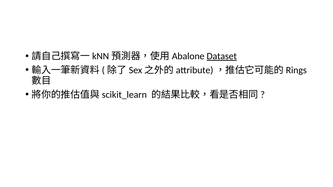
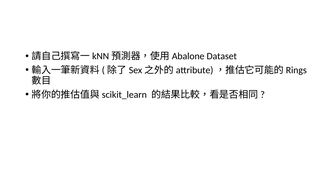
Dataset underline: present -> none
